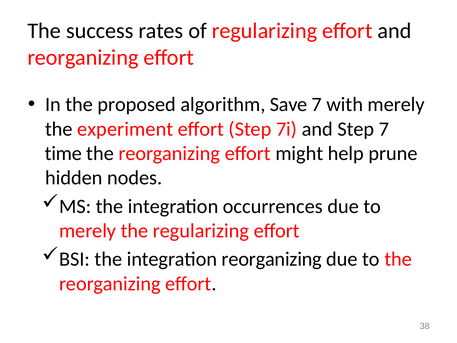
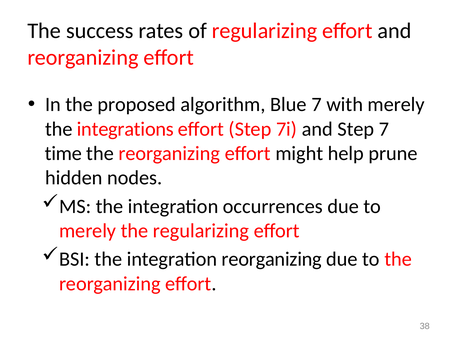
Save: Save -> Blue
experiment: experiment -> integrations
